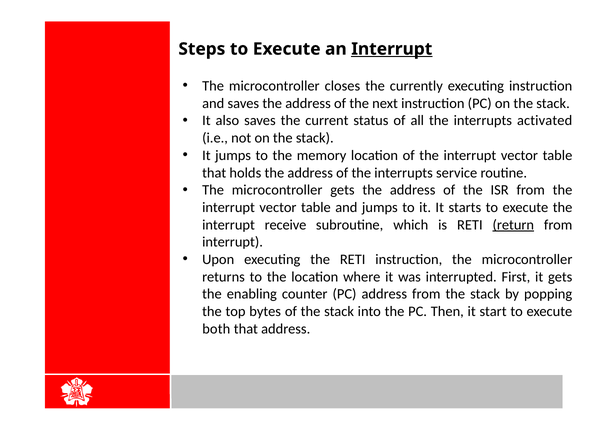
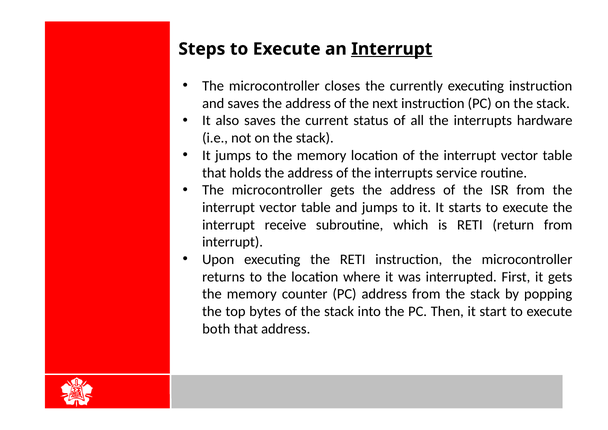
activated: activated -> hardware
return underline: present -> none
enabling at (252, 294): enabling -> memory
